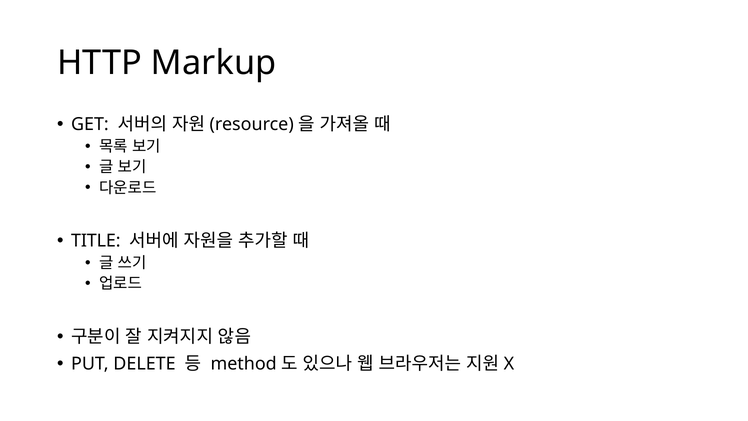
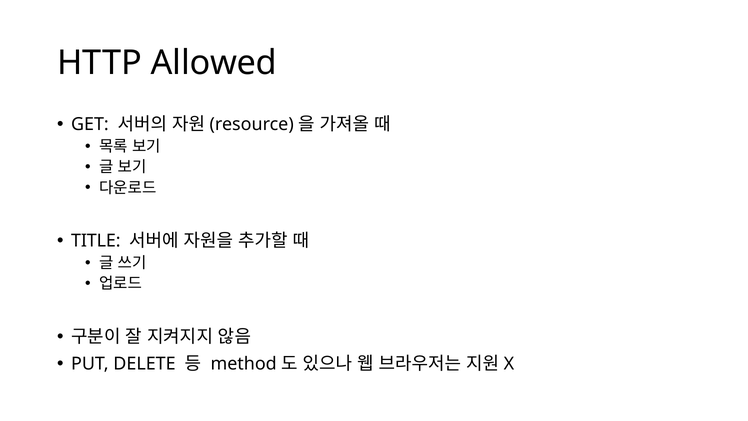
Markup: Markup -> Allowed
